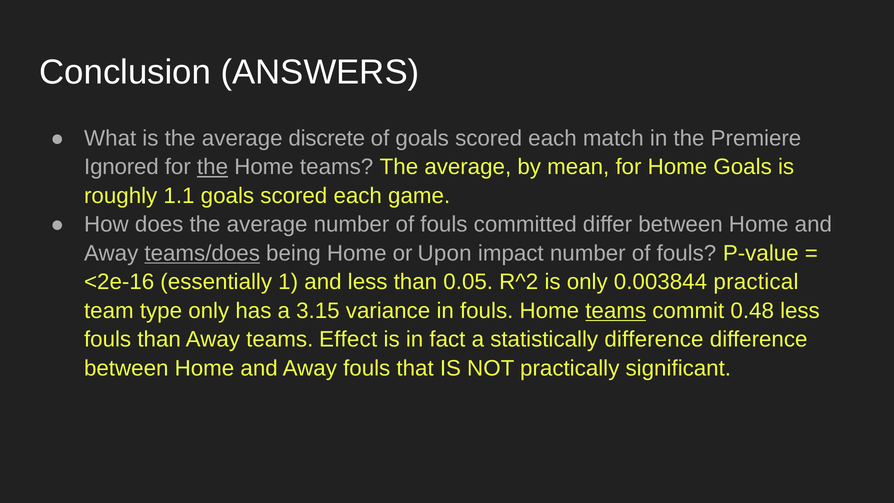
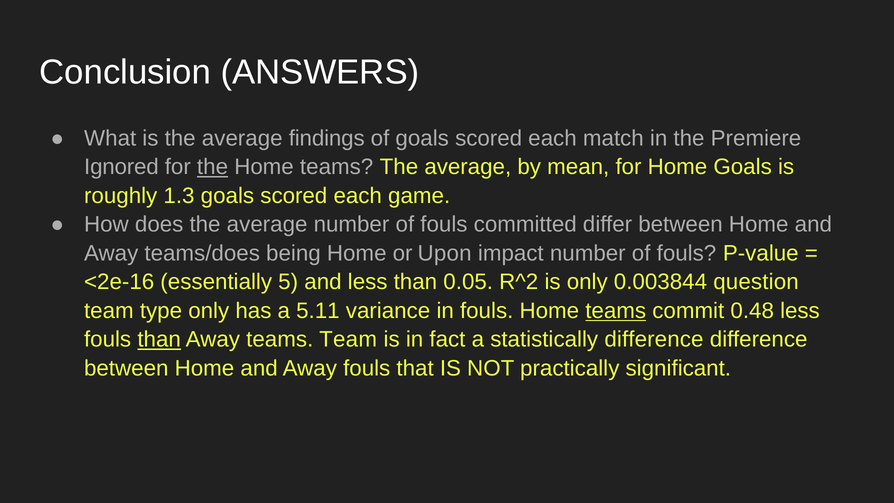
discrete: discrete -> findings
1.1: 1.1 -> 1.3
teams/does underline: present -> none
1: 1 -> 5
practical: practical -> question
3.15: 3.15 -> 5.11
than at (159, 340) underline: none -> present
teams Effect: Effect -> Team
